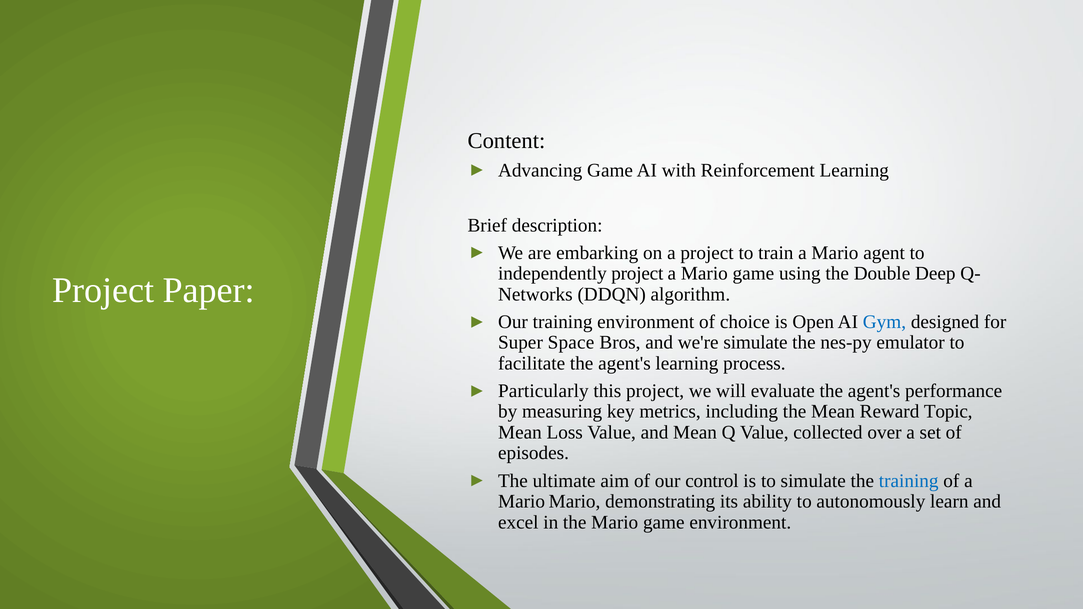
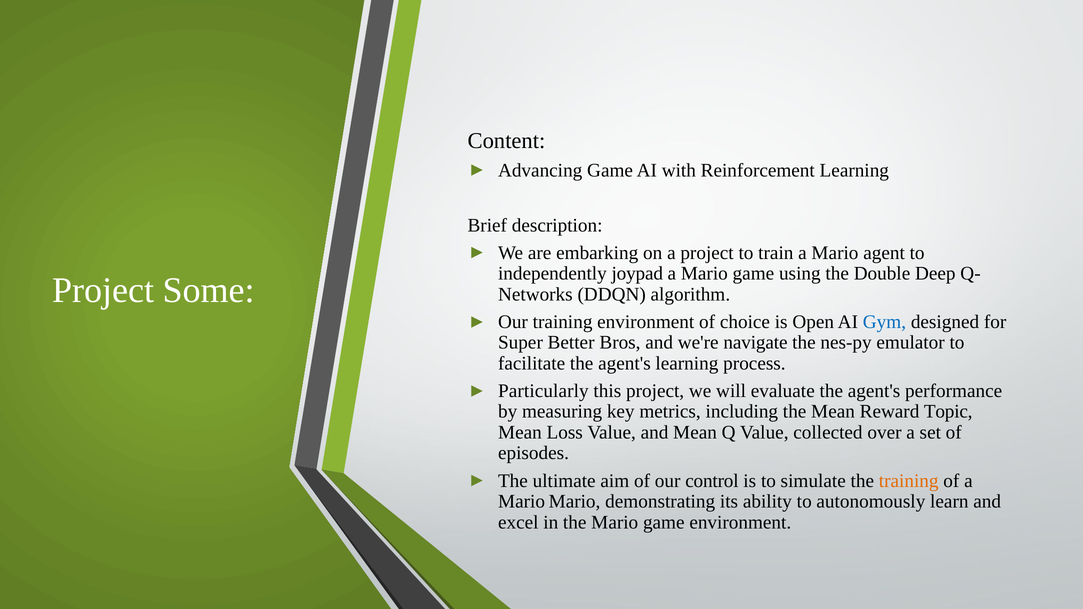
independently project: project -> joypad
Paper: Paper -> Some
Space: Space -> Better
we're simulate: simulate -> navigate
training at (909, 481) colour: blue -> orange
